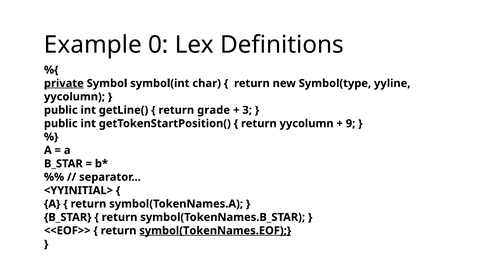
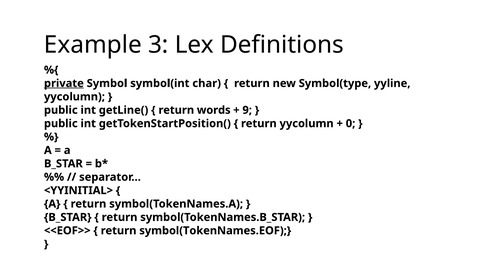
0: 0 -> 3
grade: grade -> words
3: 3 -> 9
9: 9 -> 0
symbol(TokenNames.EOF underline: present -> none
